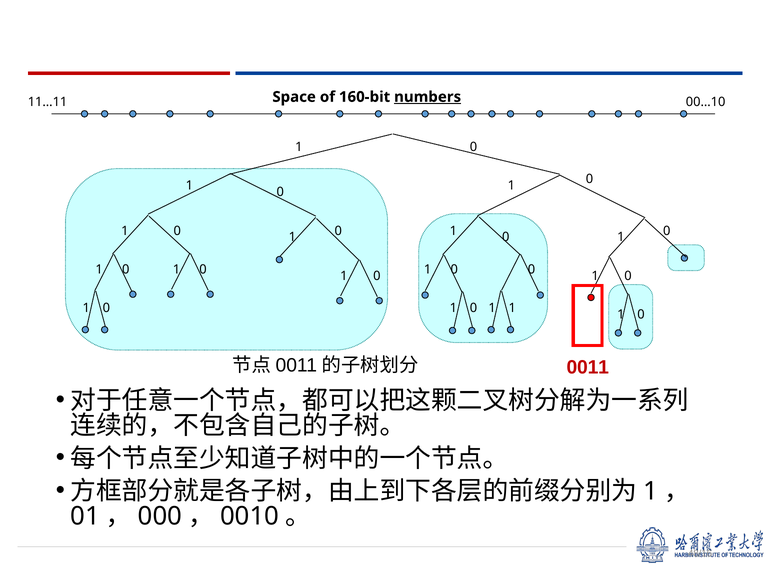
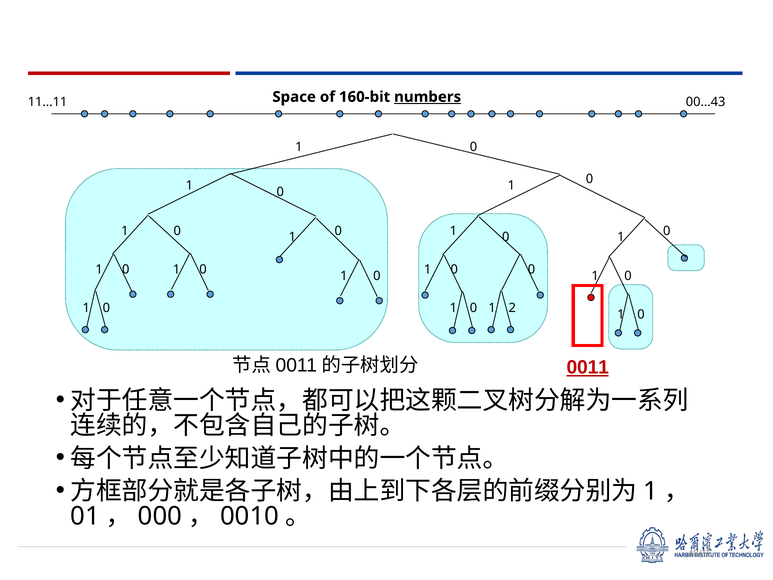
00…10: 00…10 -> 00…43
0 1: 1 -> 2
0011 underline: none -> present
